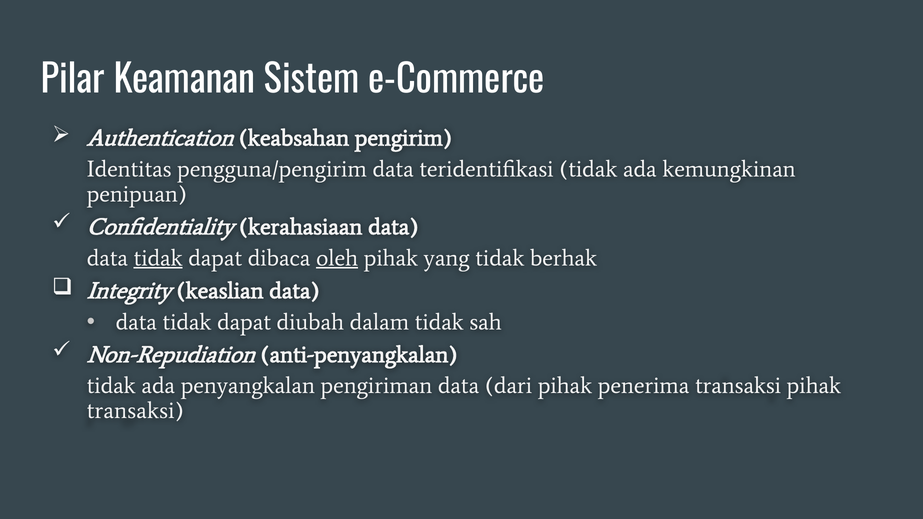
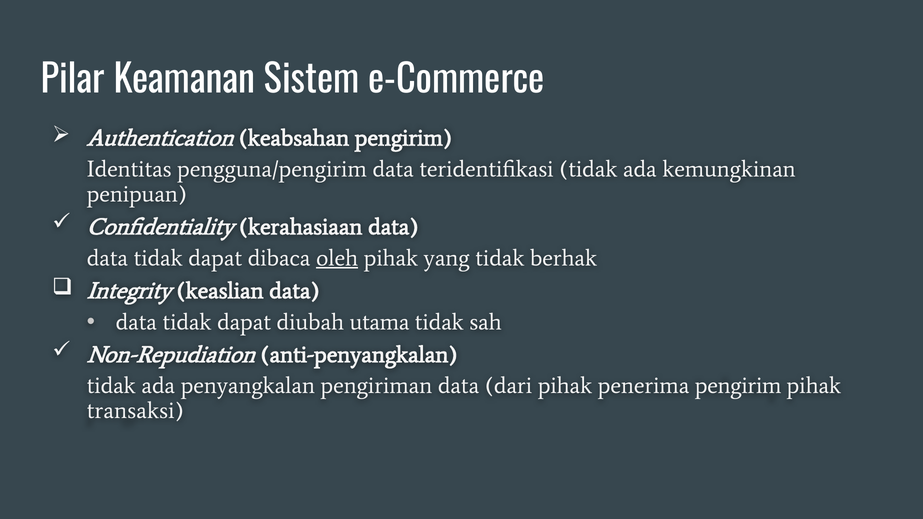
tidak at (158, 258) underline: present -> none
dalam: dalam -> utama
penerima transaksi: transaksi -> pengirim
